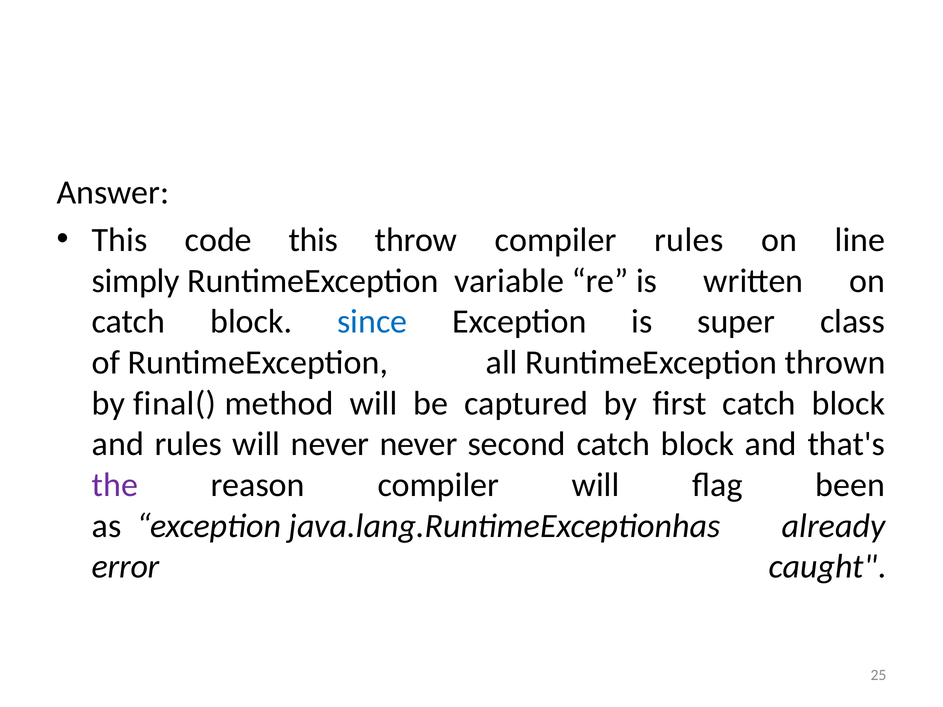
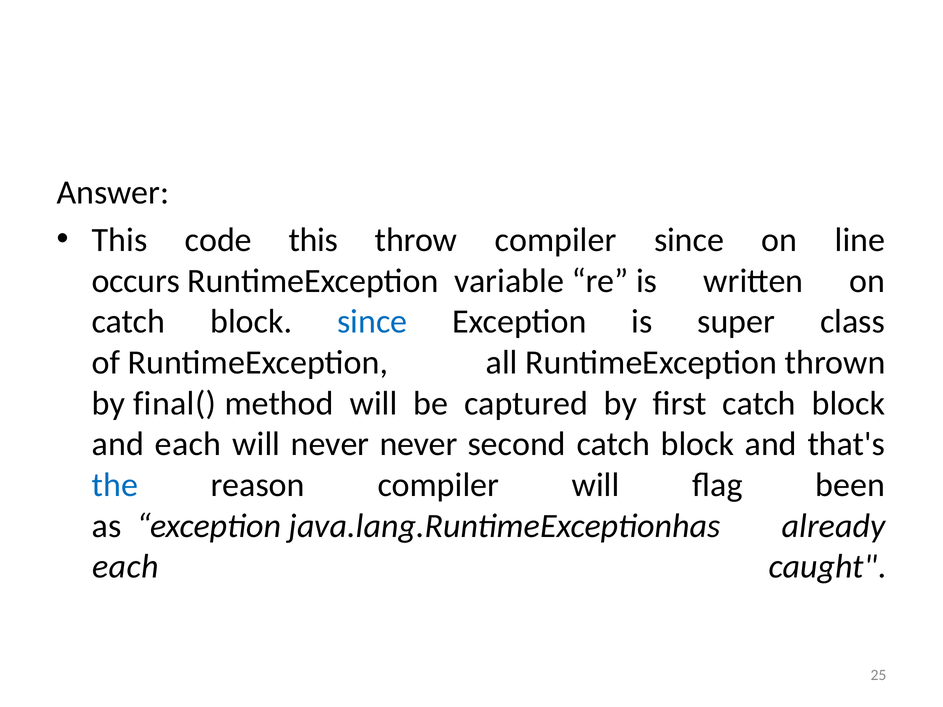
compiler rules: rules -> since
simply: simply -> occurs
and rules: rules -> each
the colour: purple -> blue
error at (126, 567): error -> each
